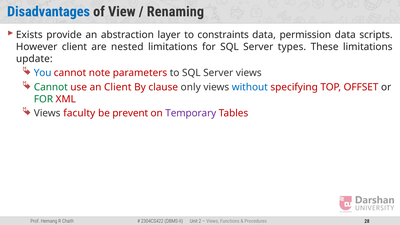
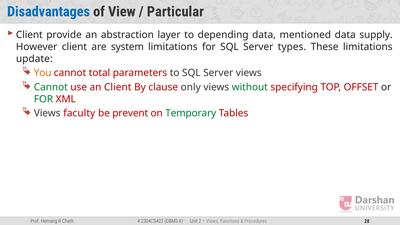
Renaming: Renaming -> Particular
Exists at (29, 35): Exists -> Client
constraints: constraints -> depending
permission: permission -> mentioned
scripts: scripts -> supply
nested: nested -> system
You colour: blue -> orange
note: note -> total
without colour: blue -> green
Temporary colour: purple -> green
